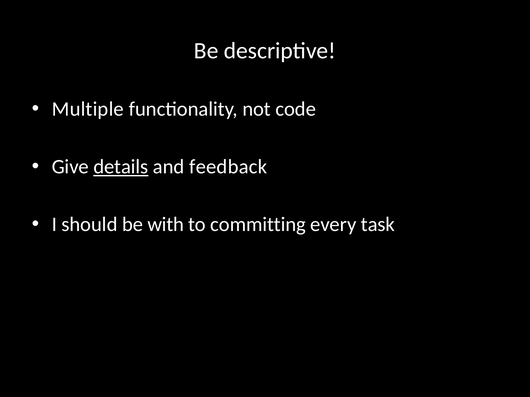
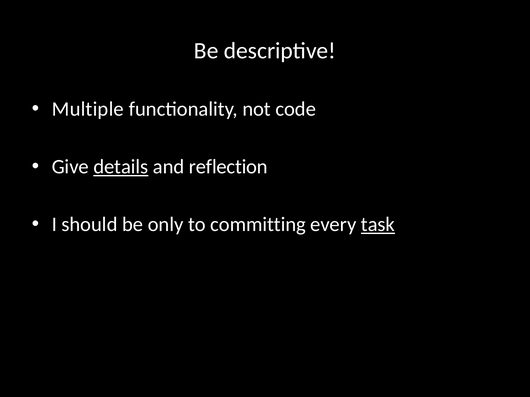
feedback: feedback -> reflection
with: with -> only
task underline: none -> present
